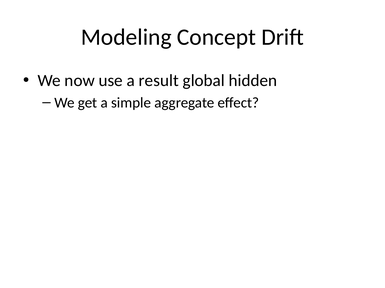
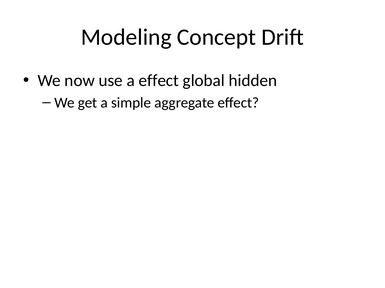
a result: result -> effect
